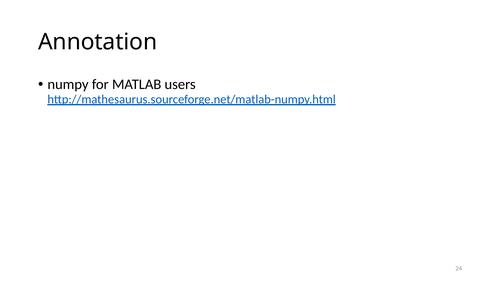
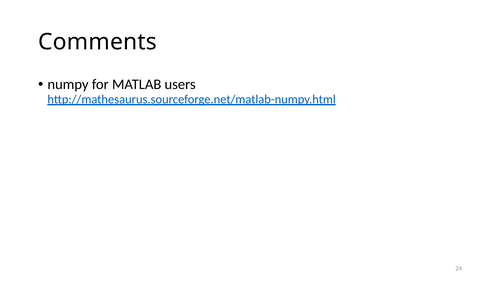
Annotation: Annotation -> Comments
